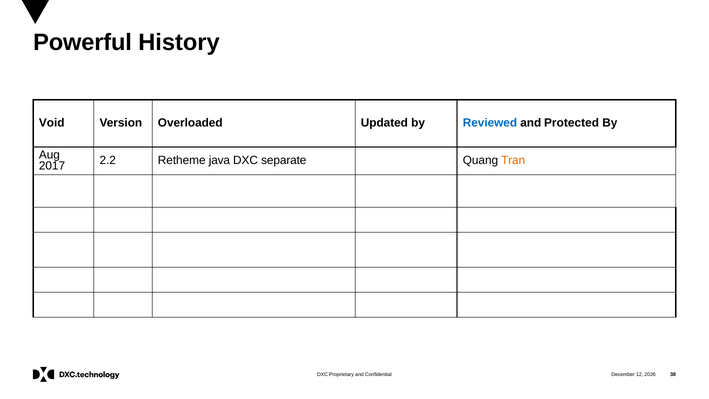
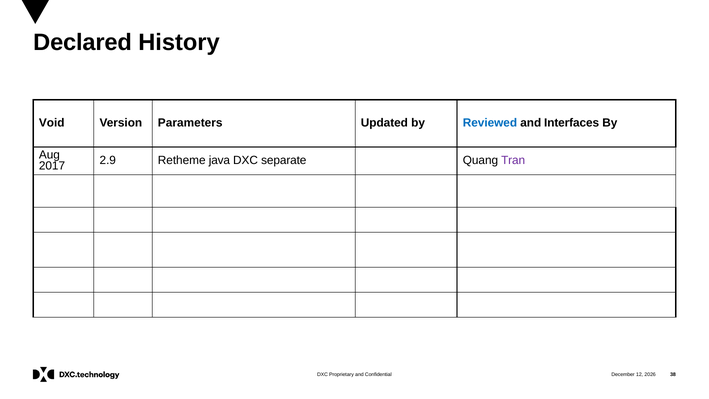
Powerful: Powerful -> Declared
Overloaded: Overloaded -> Parameters
Protected: Protected -> Interfaces
2.2: 2.2 -> 2.9
Tran colour: orange -> purple
